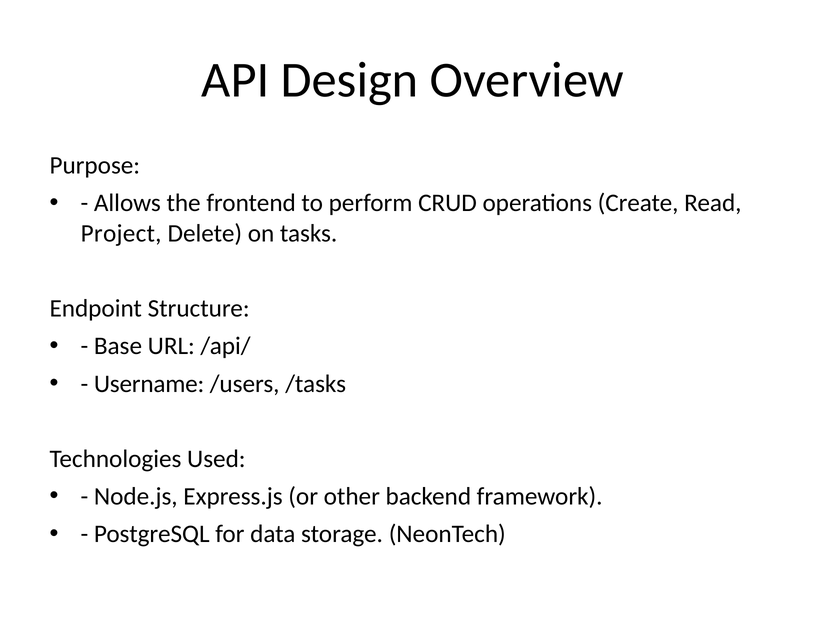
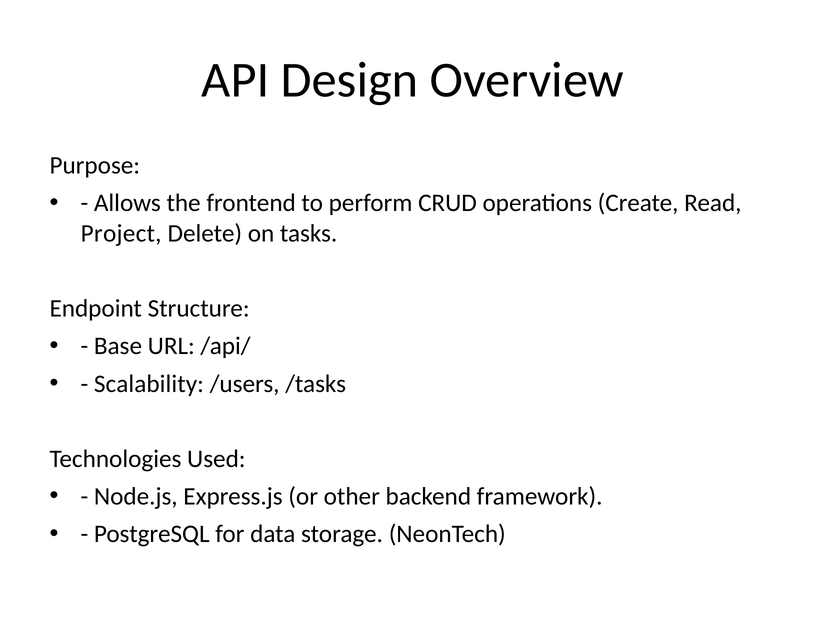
Username: Username -> Scalability
